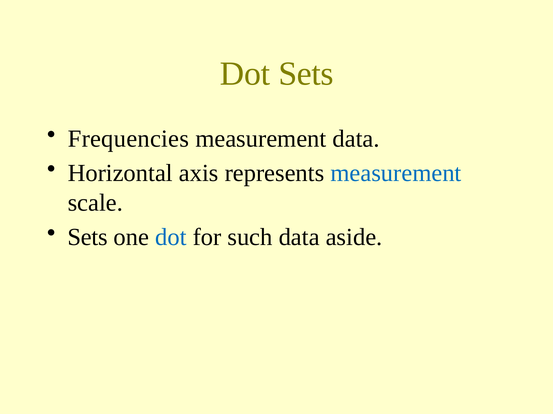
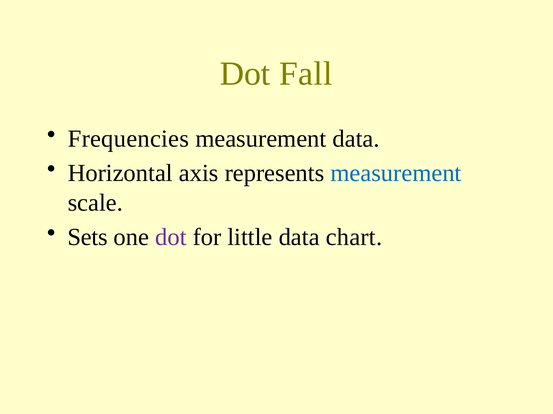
Dot Sets: Sets -> Fall
dot at (171, 237) colour: blue -> purple
such: such -> little
aside: aside -> chart
